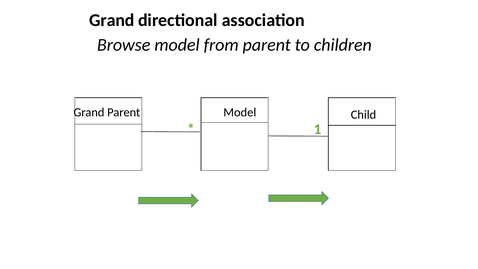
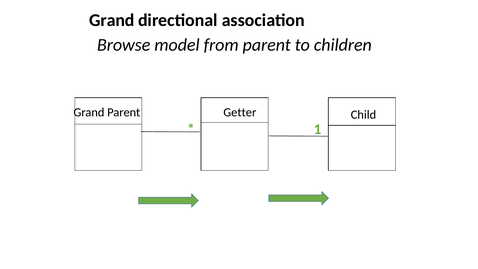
Parent Model: Model -> Getter
